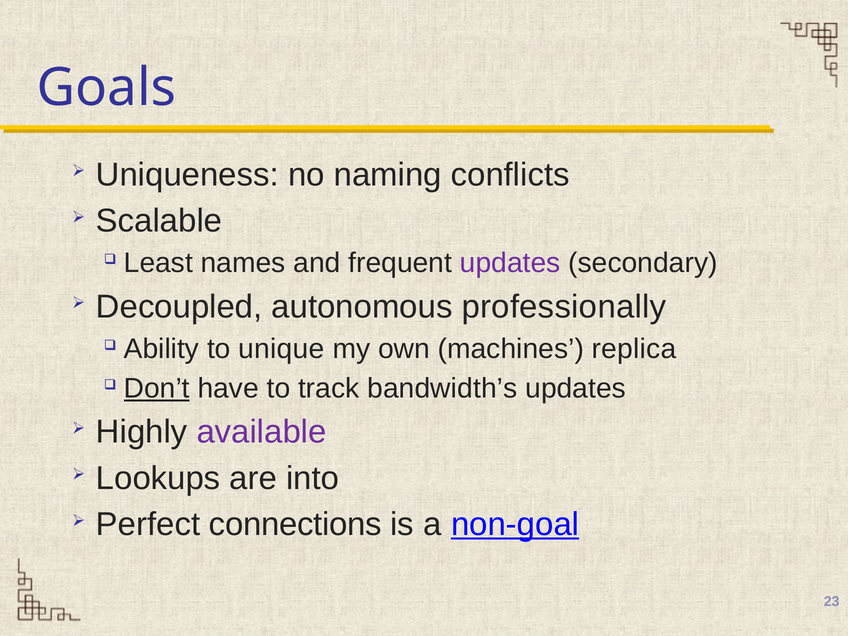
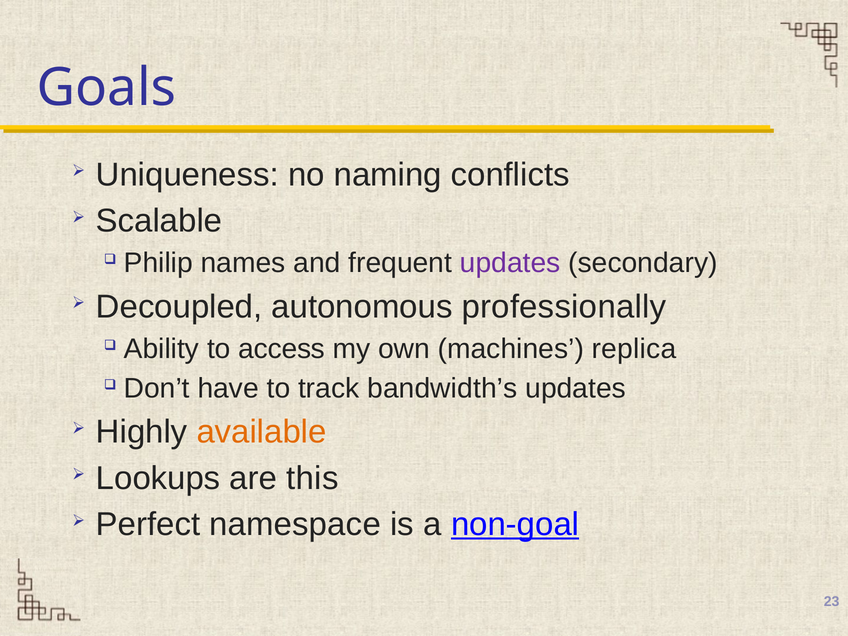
Least: Least -> Philip
unique: unique -> access
Don’t underline: present -> none
available colour: purple -> orange
into: into -> this
connections: connections -> namespace
